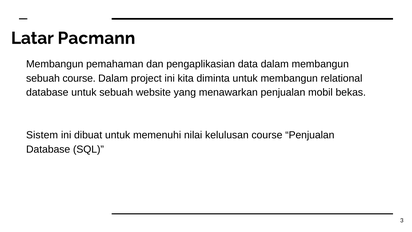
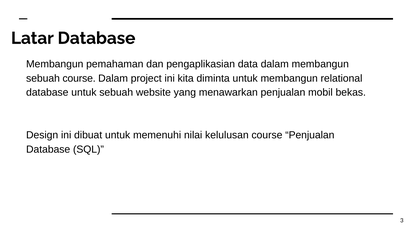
Latar Pacmann: Pacmann -> Database
Sistem: Sistem -> Design
